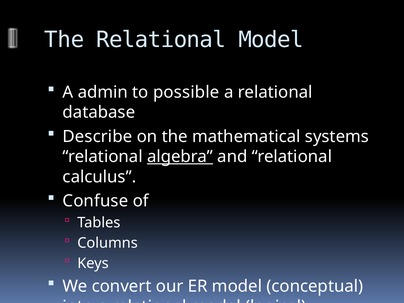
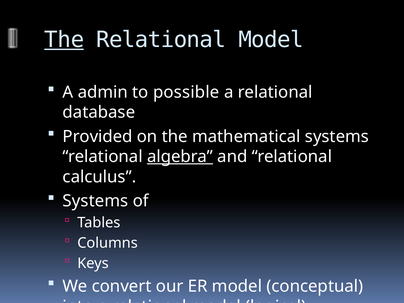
The at (64, 40) underline: none -> present
Describe: Describe -> Provided
Confuse at (95, 201): Confuse -> Systems
